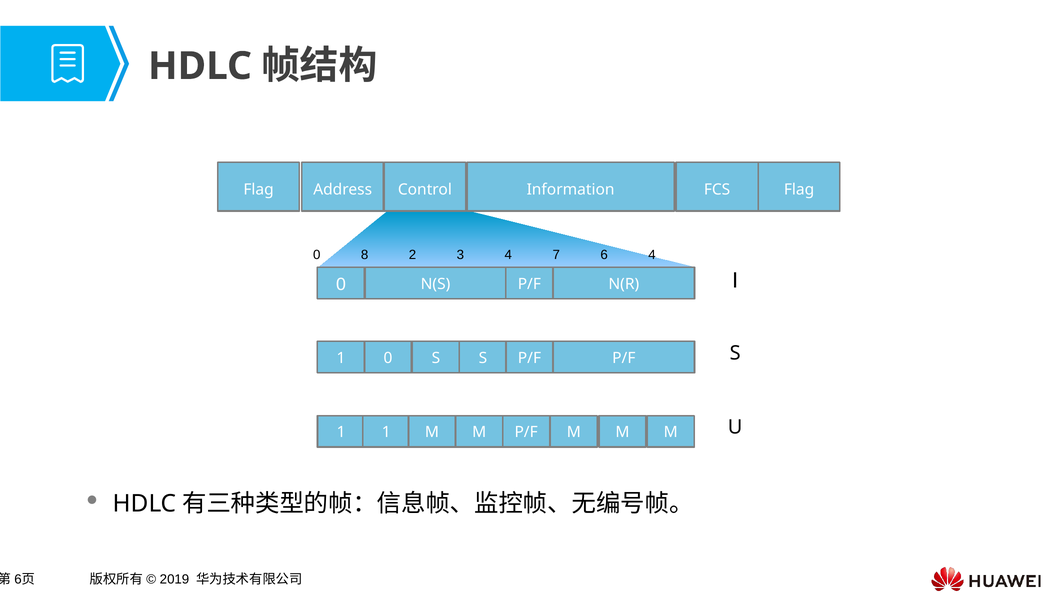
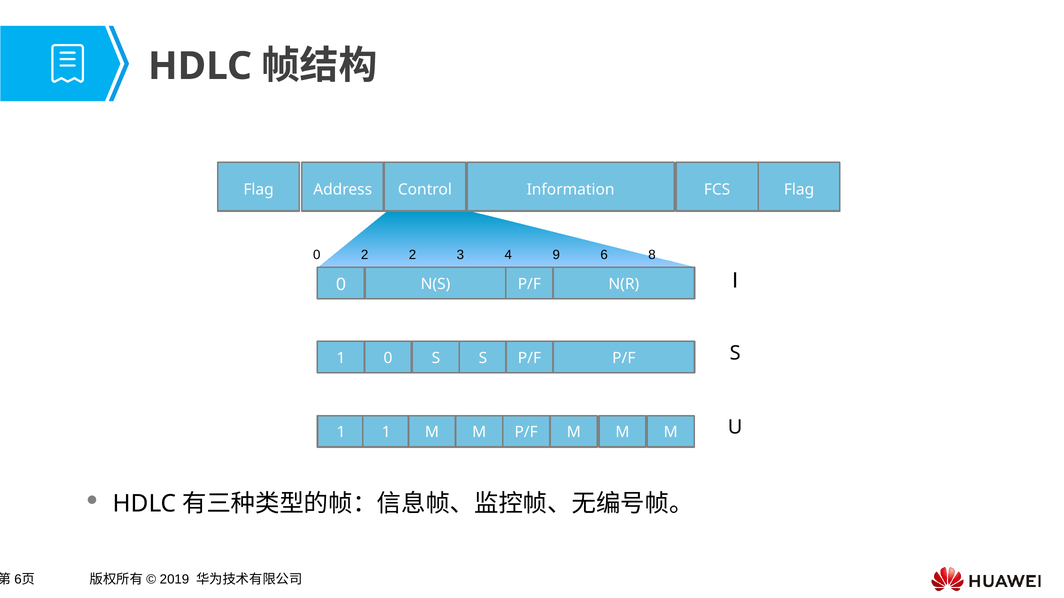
0 8: 8 -> 2
7: 7 -> 9
6 4: 4 -> 8
